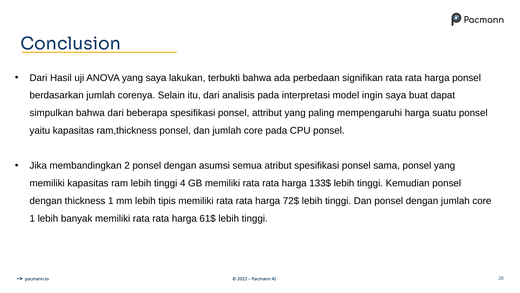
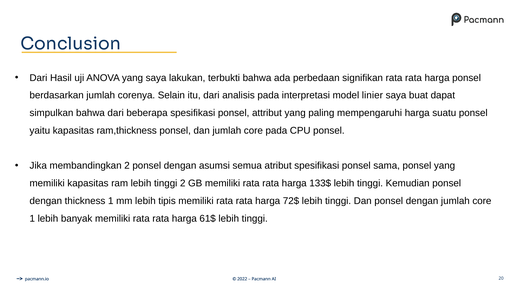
ingin: ingin -> linier
tinggi 4: 4 -> 2
